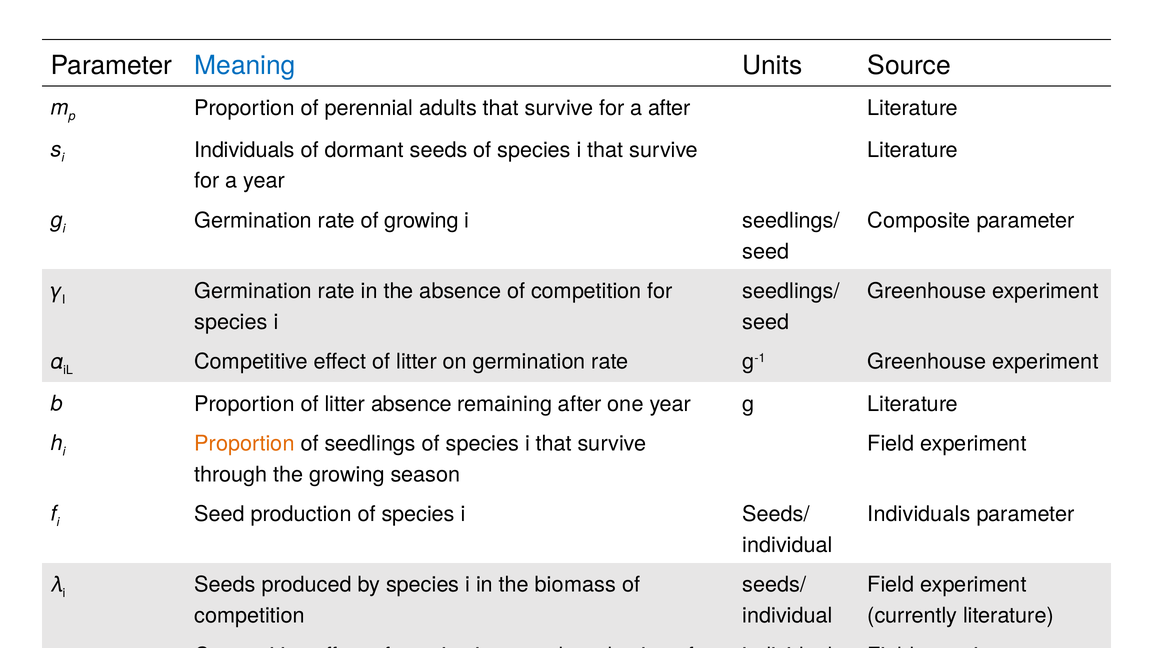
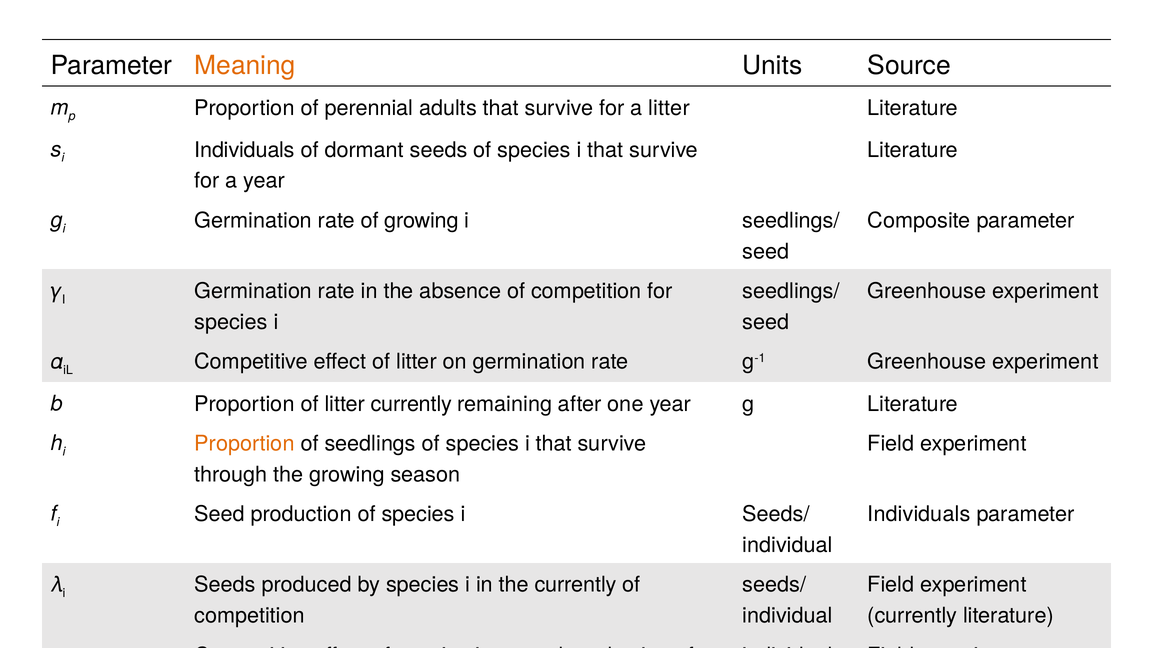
Meaning colour: blue -> orange
a after: after -> litter
litter absence: absence -> currently
the biomass: biomass -> currently
